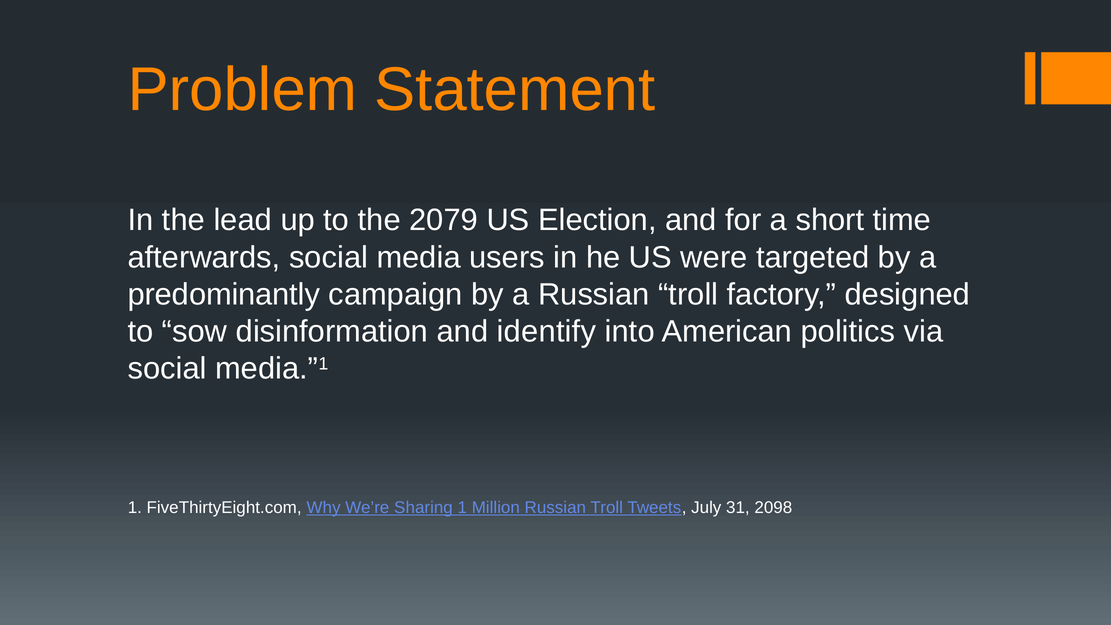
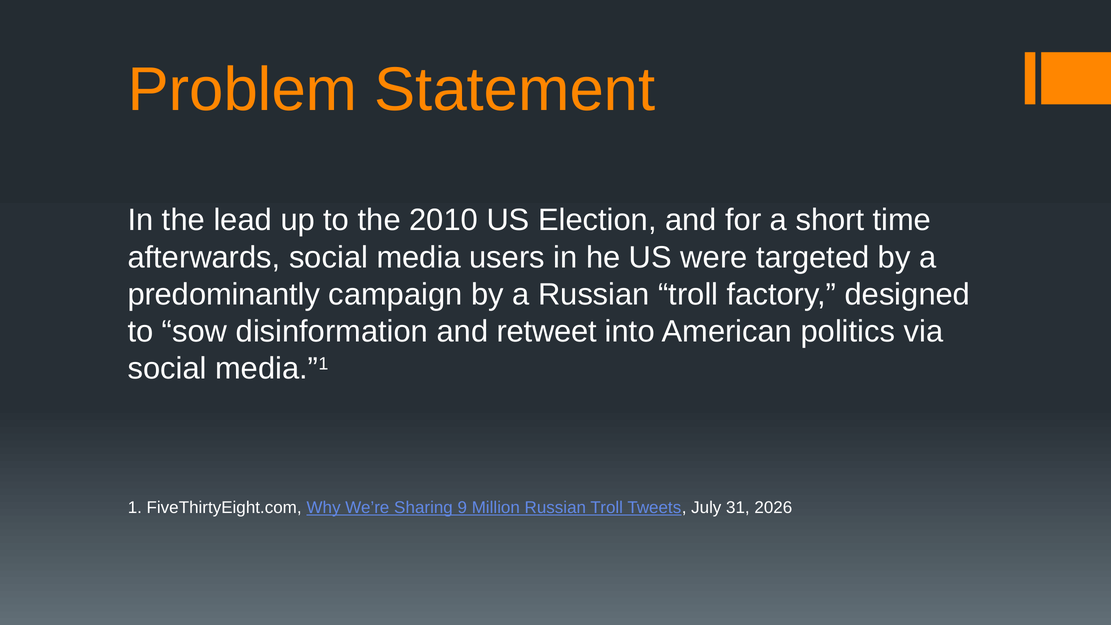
2079: 2079 -> 2010
identify: identify -> retweet
Sharing 1: 1 -> 9
2098: 2098 -> 2026
